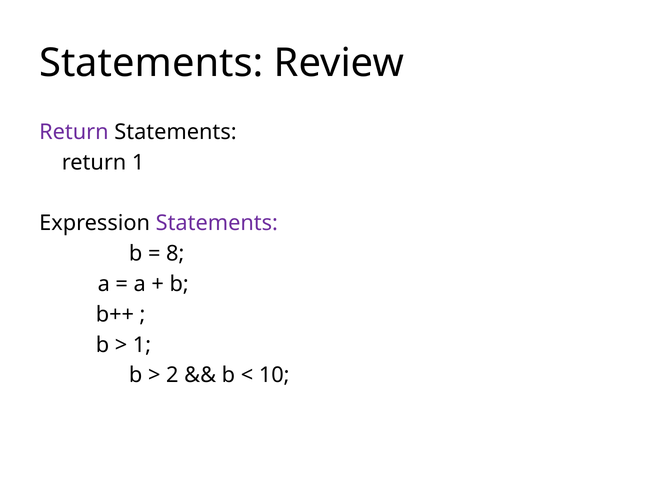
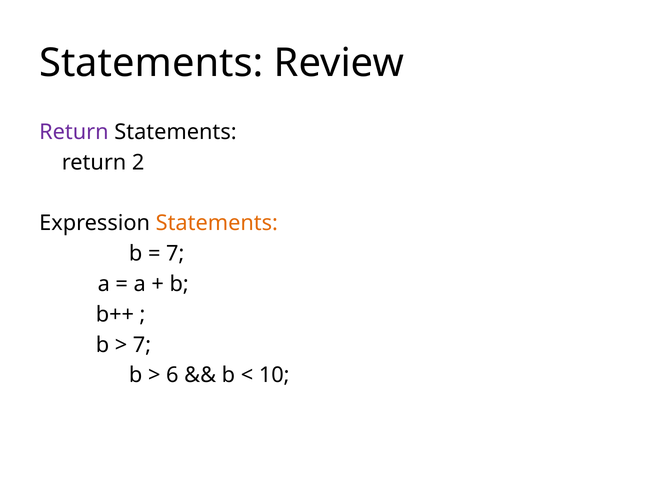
return 1: 1 -> 2
Statements at (217, 224) colour: purple -> orange
8 at (175, 254): 8 -> 7
1 at (142, 345): 1 -> 7
2: 2 -> 6
